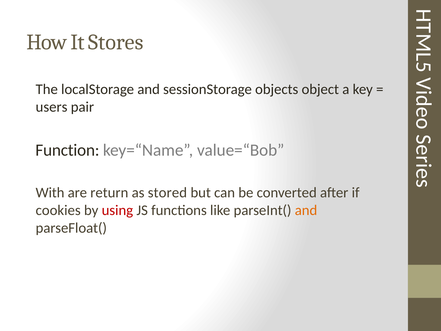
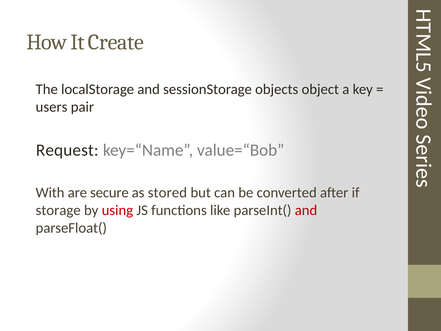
Stores: Stores -> Create
Function: Function -> Request
return: return -> secure
cookies: cookies -> storage
and at (306, 210) colour: orange -> red
